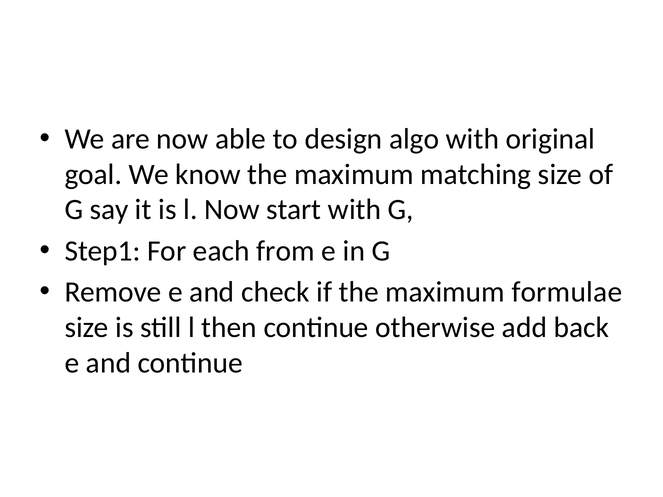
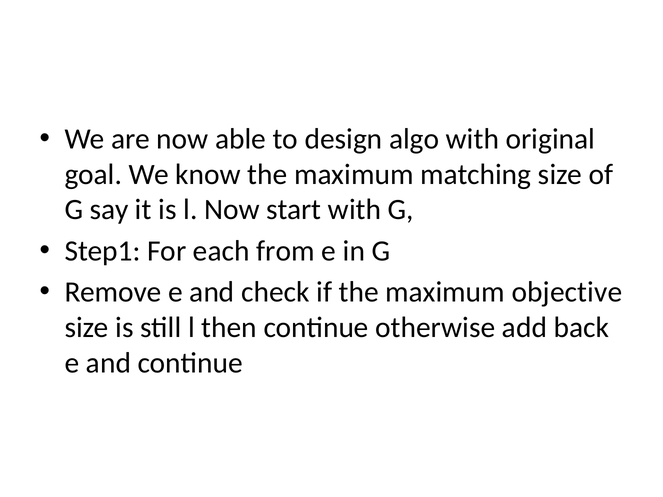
formulae: formulae -> objective
